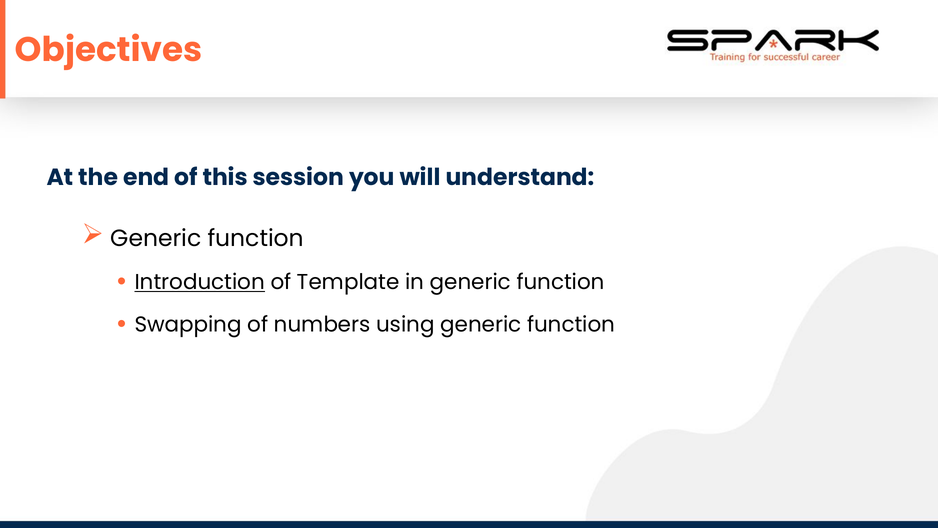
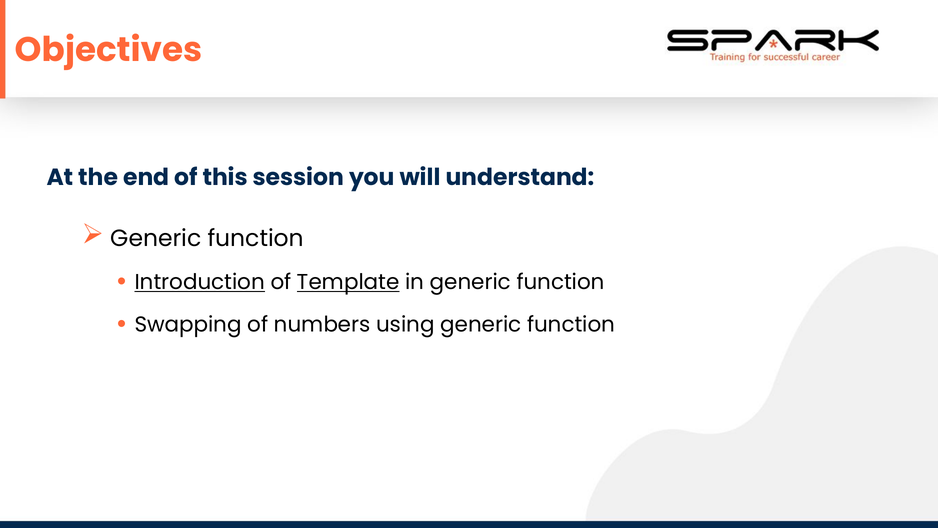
Template underline: none -> present
